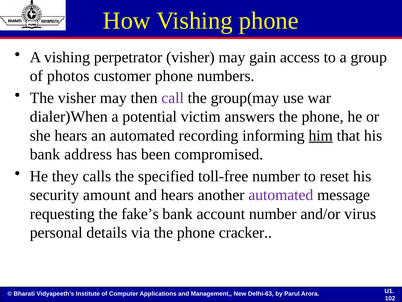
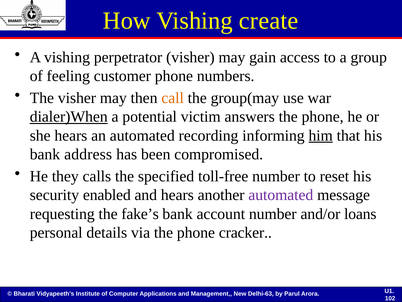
Vishing phone: phone -> create
photos: photos -> feeling
call colour: purple -> orange
dialer)When underline: none -> present
amount: amount -> enabled
virus: virus -> loans
